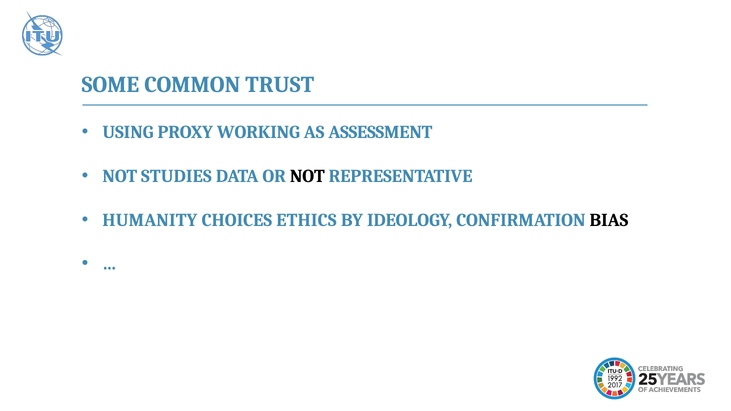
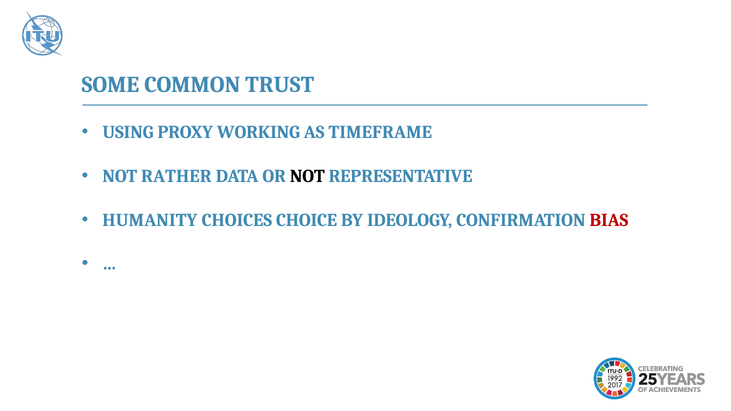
ASSESSMENT: ASSESSMENT -> TIMEFRAME
STUDIES: STUDIES -> RATHER
ETHICS: ETHICS -> CHOICE
BIAS colour: black -> red
